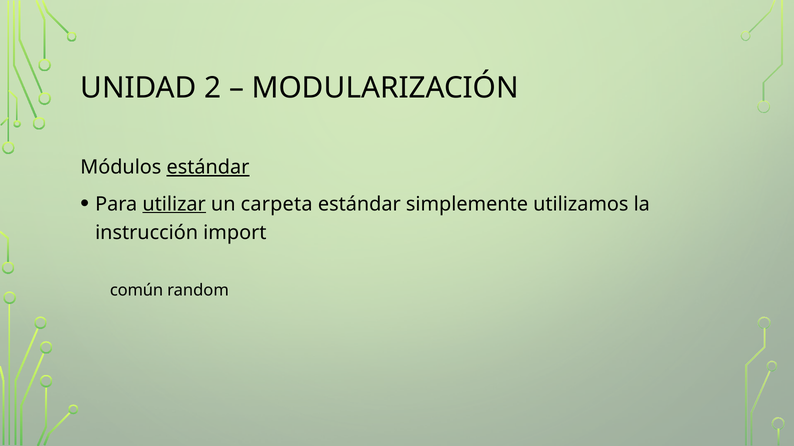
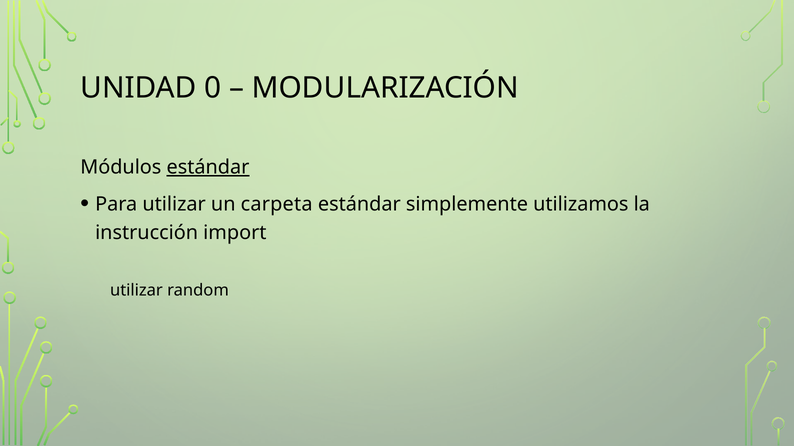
2: 2 -> 0
utilizar at (174, 204) underline: present -> none
común at (137, 291): común -> utilizar
